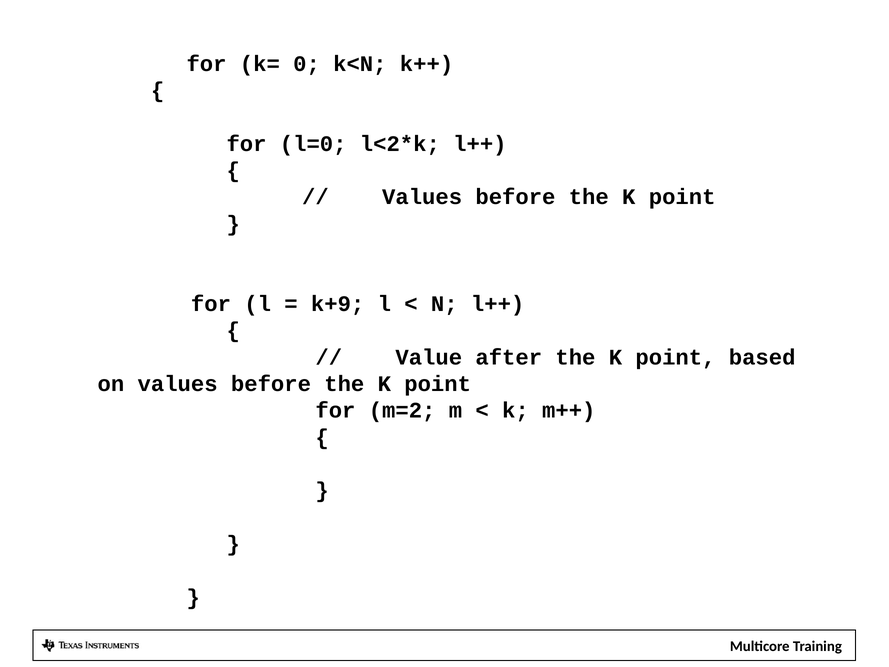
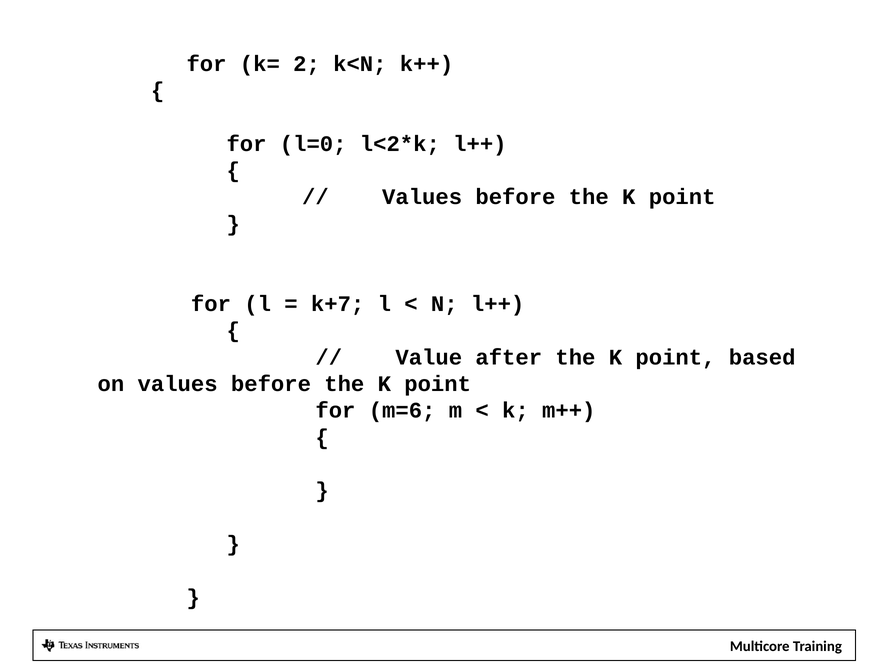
0: 0 -> 2
k+9: k+9 -> k+7
m=2: m=2 -> m=6
